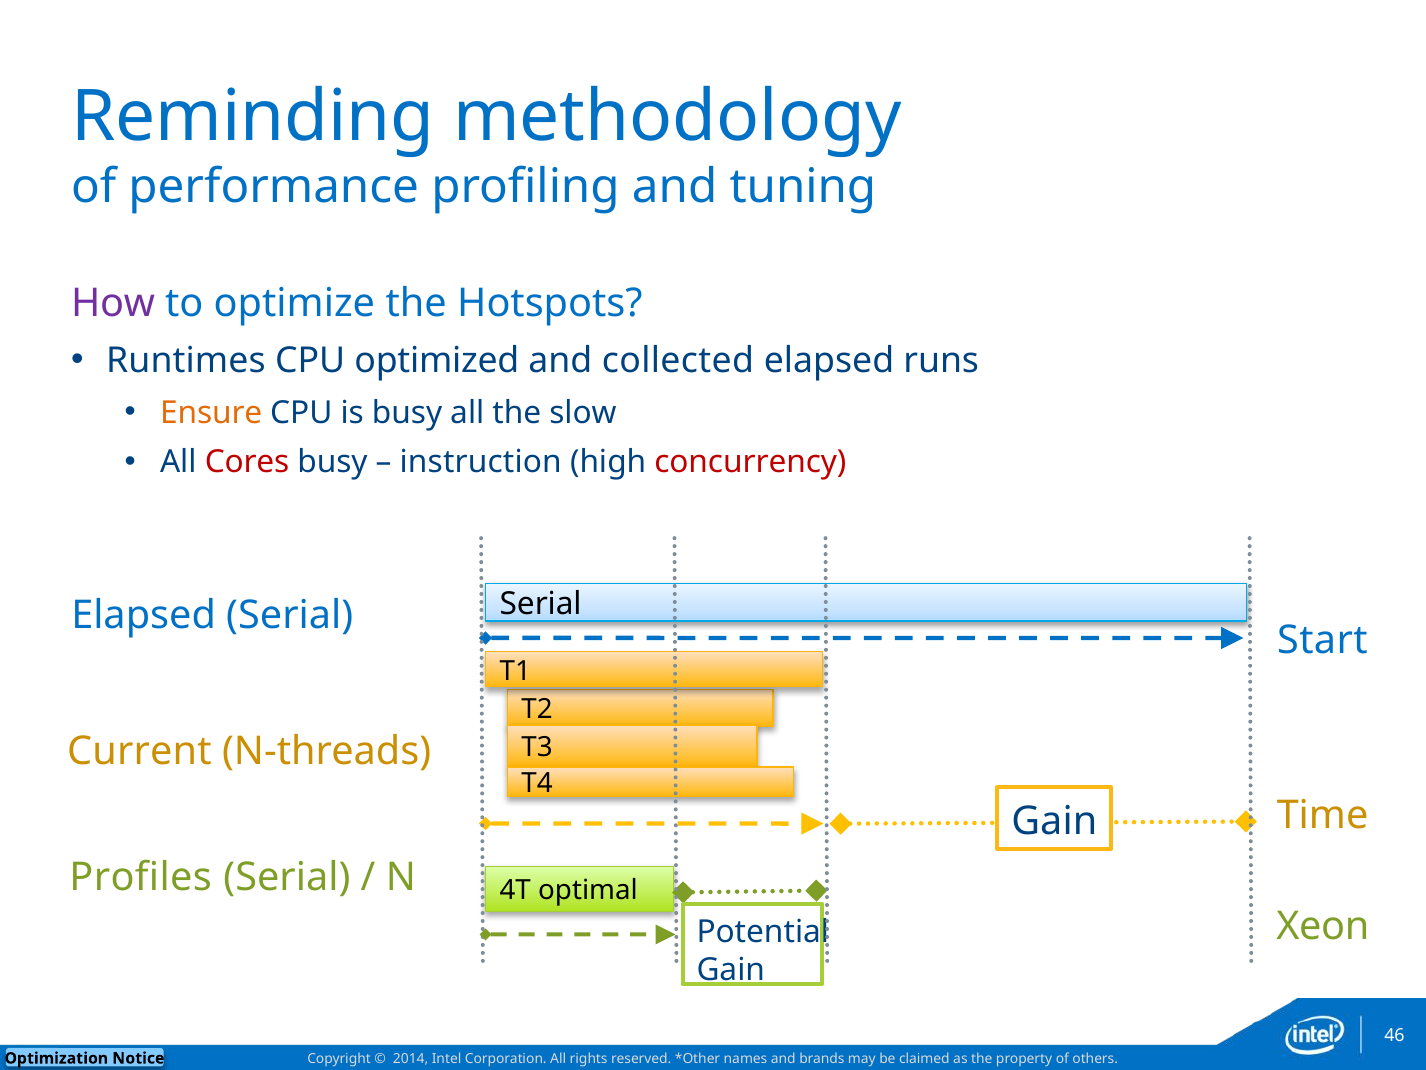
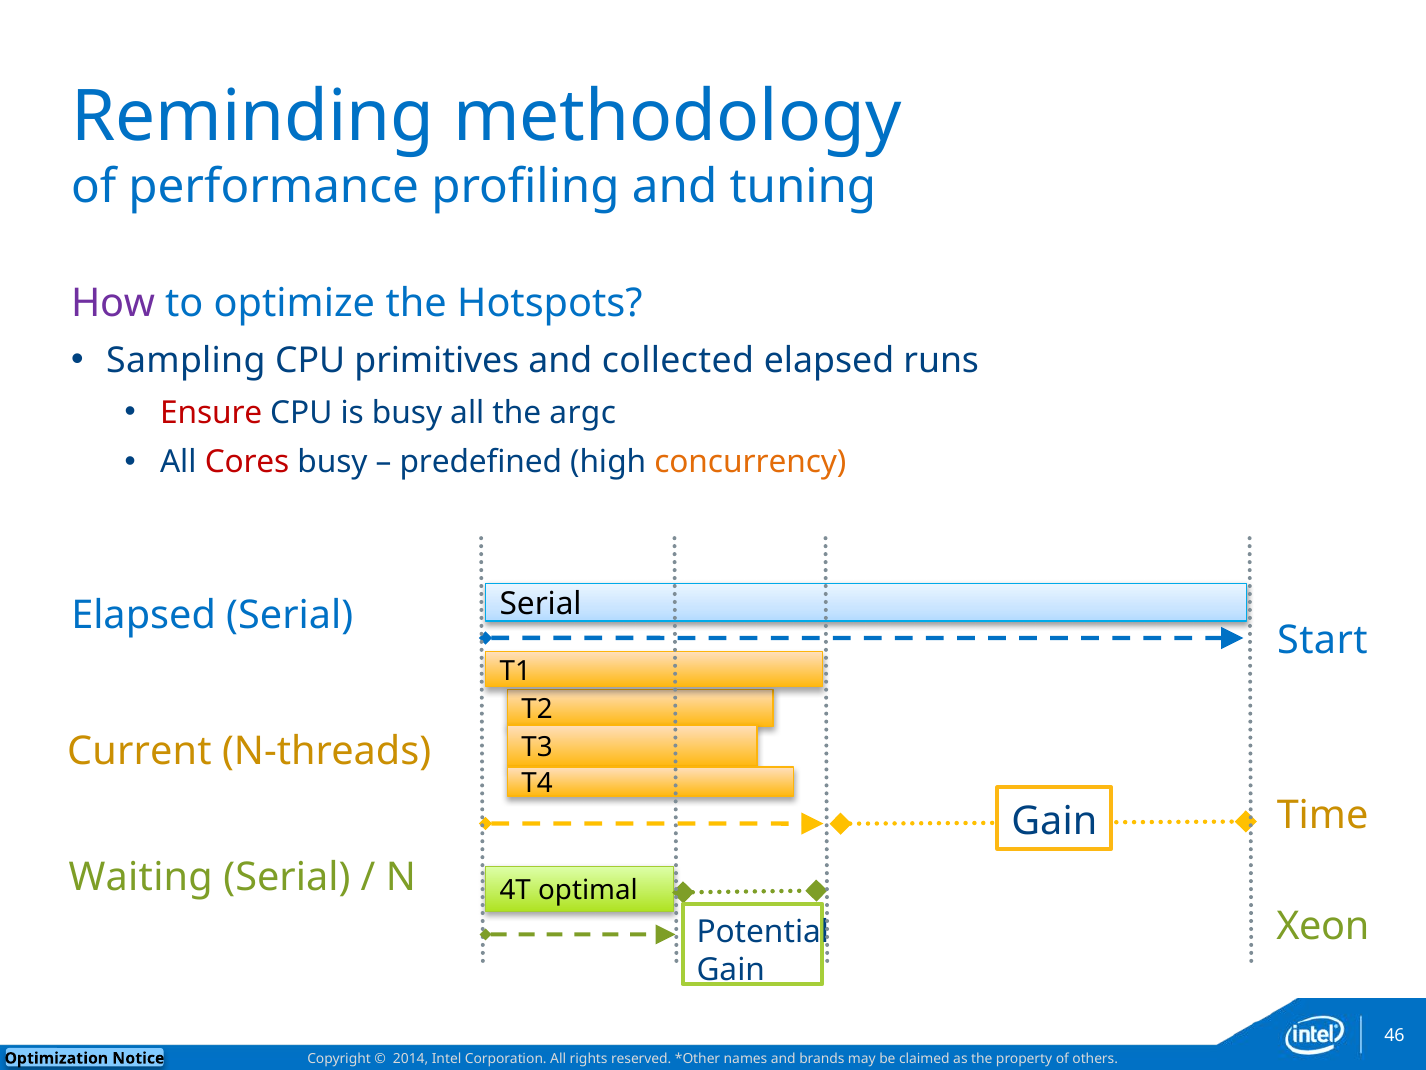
Runtimes: Runtimes -> Sampling
optimized: optimized -> primitives
Ensure colour: orange -> red
slow: slow -> argc
instruction: instruction -> predefined
concurrency colour: red -> orange
Profiles: Profiles -> Waiting
